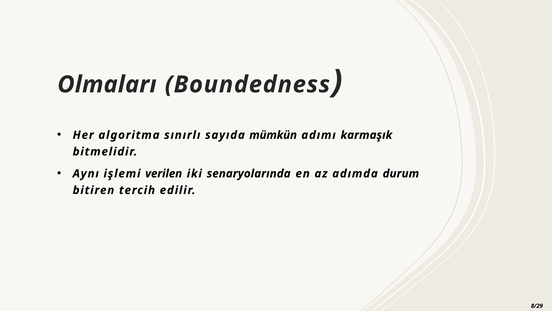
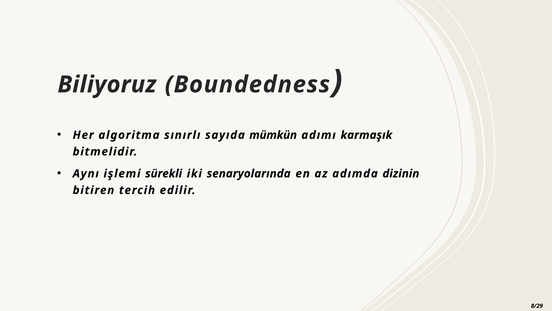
Olmaları: Olmaları -> Biliyoruz
verilen: verilen -> sürekli
durum: durum -> dizinin
